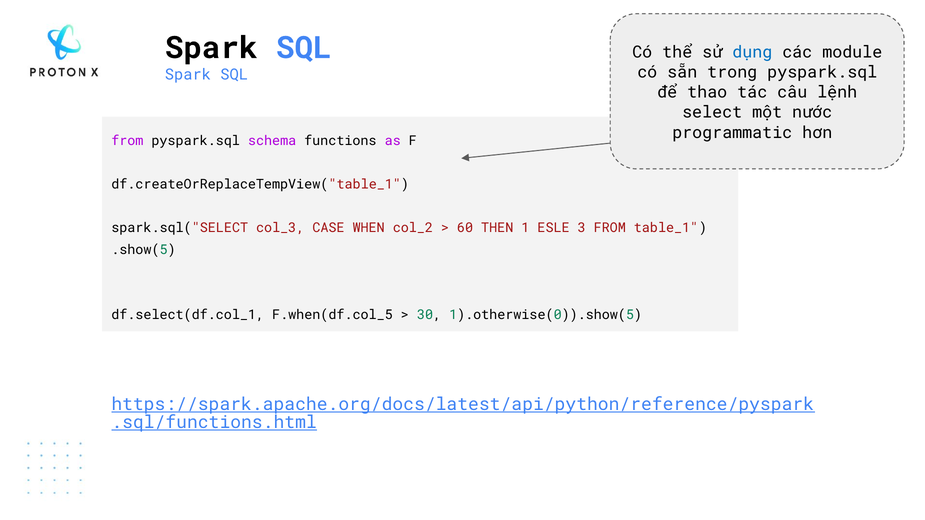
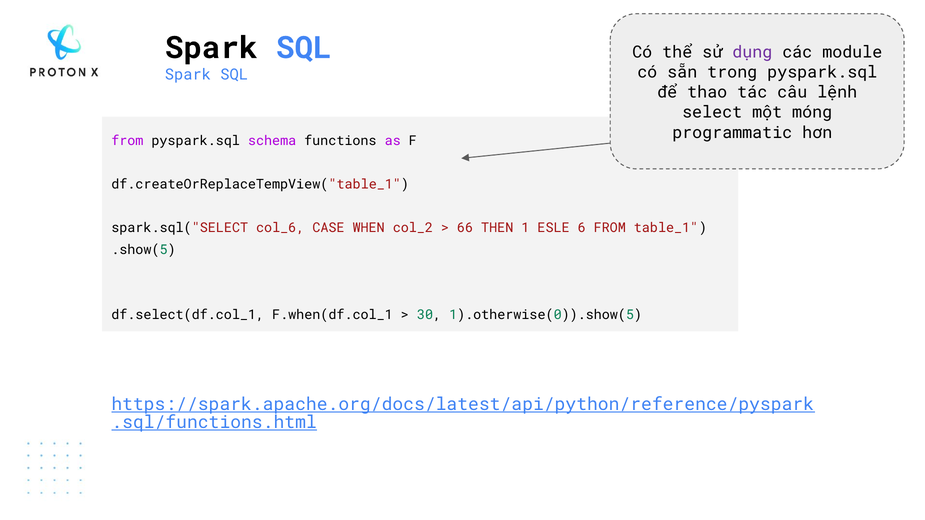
dụng colour: blue -> purple
nước: nước -> móng
col_3: col_3 -> col_6
60: 60 -> 66
3: 3 -> 6
F.when(df.col_5: F.when(df.col_5 -> F.when(df.col_1
